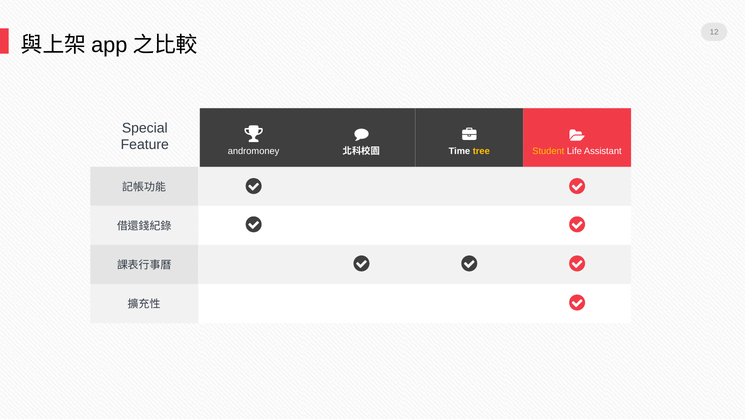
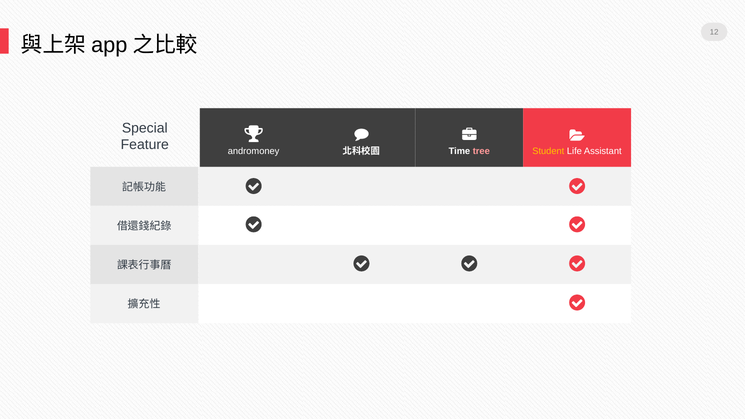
tree colour: yellow -> pink
